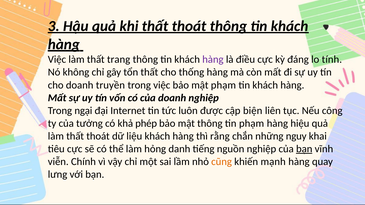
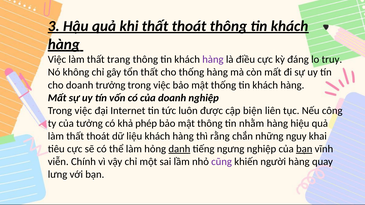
tính: tính -> truy
truyền: truyền -> trưởng
mật phạm: phạm -> thống
ngại at (83, 111): ngại -> việc
tin phạm: phạm -> nhằm
danh underline: none -> present
nguồn: nguồn -> ngưng
cũng colour: orange -> purple
mạnh: mạnh -> người
